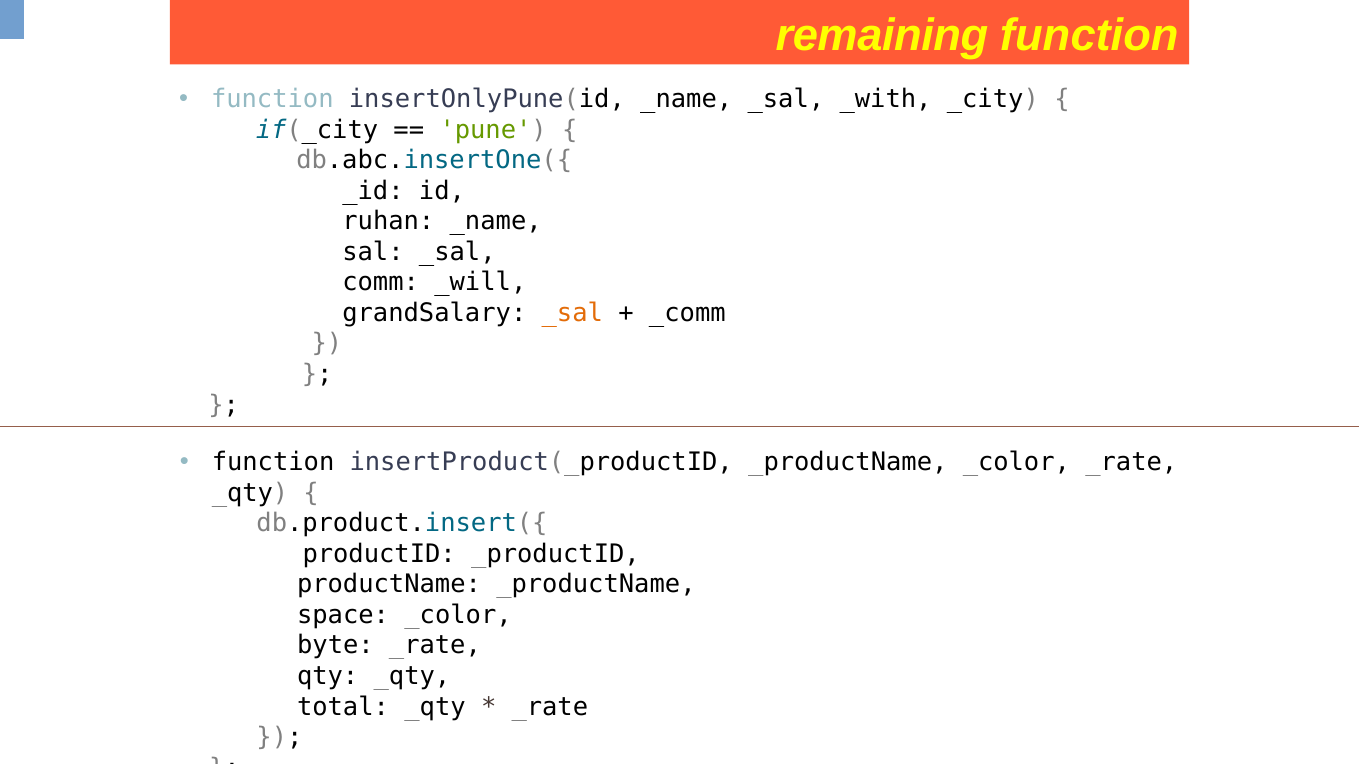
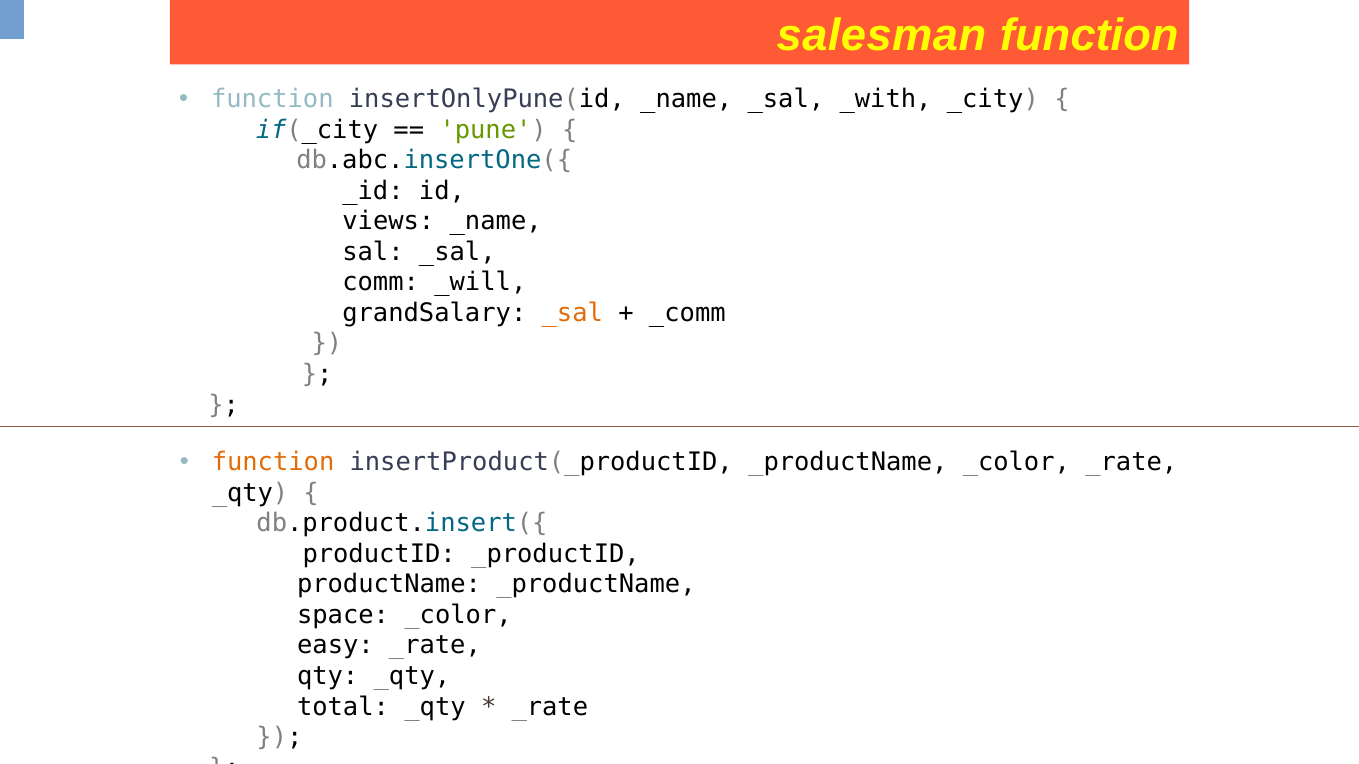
remaining: remaining -> salesman
ruhan: ruhan -> views
function at (273, 462) colour: black -> orange
byte: byte -> easy
